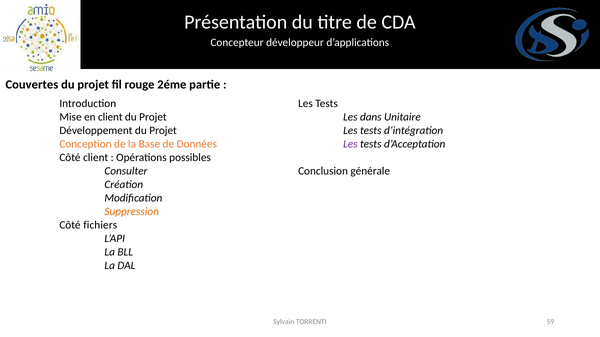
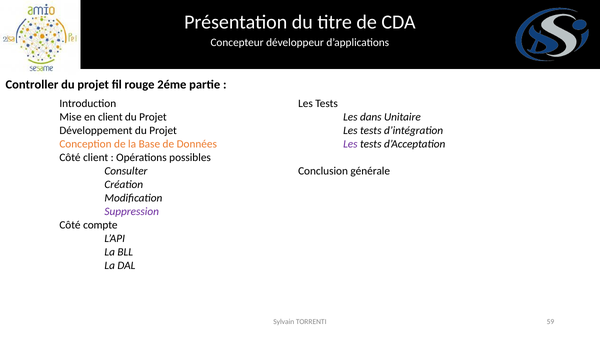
Couvertes: Couvertes -> Controller
Suppression colour: orange -> purple
fichiers: fichiers -> compte
